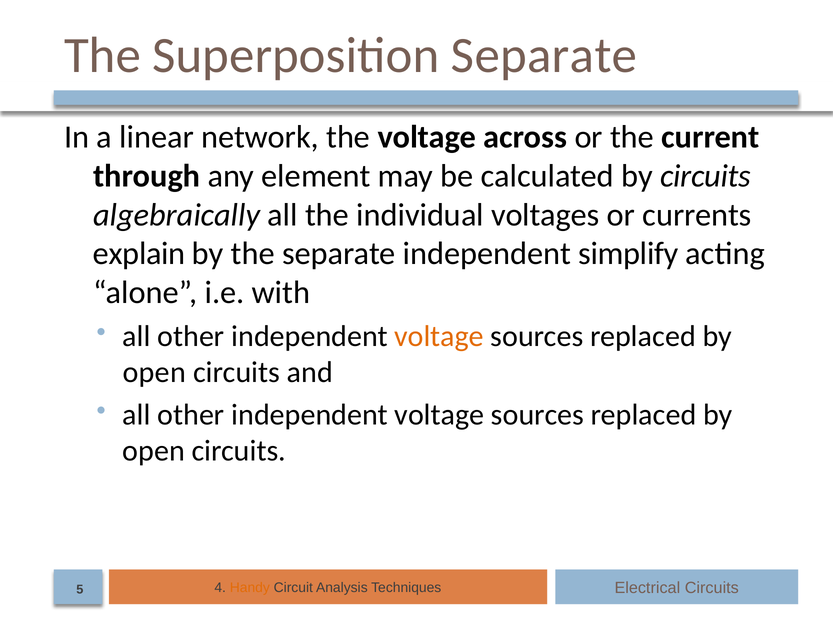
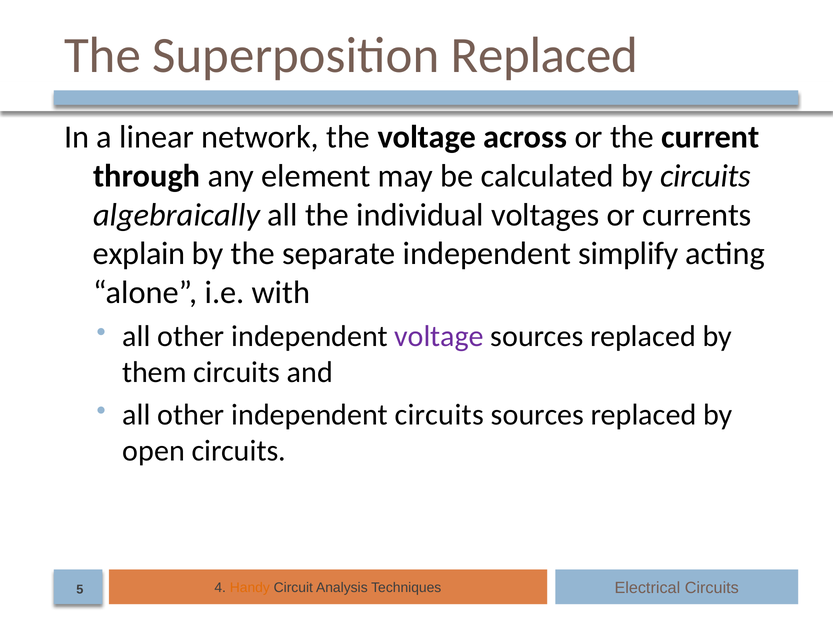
Superposition Separate: Separate -> Replaced
voltage at (439, 336) colour: orange -> purple
open at (154, 372): open -> them
voltage at (439, 415): voltage -> circuits
